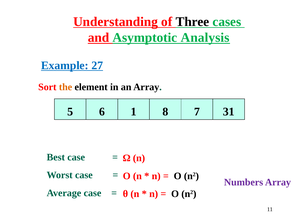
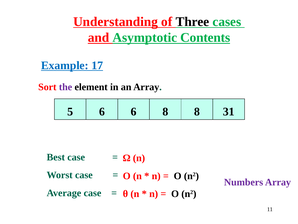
Analysis: Analysis -> Contents
27: 27 -> 17
the colour: orange -> purple
6 1: 1 -> 6
8 7: 7 -> 8
